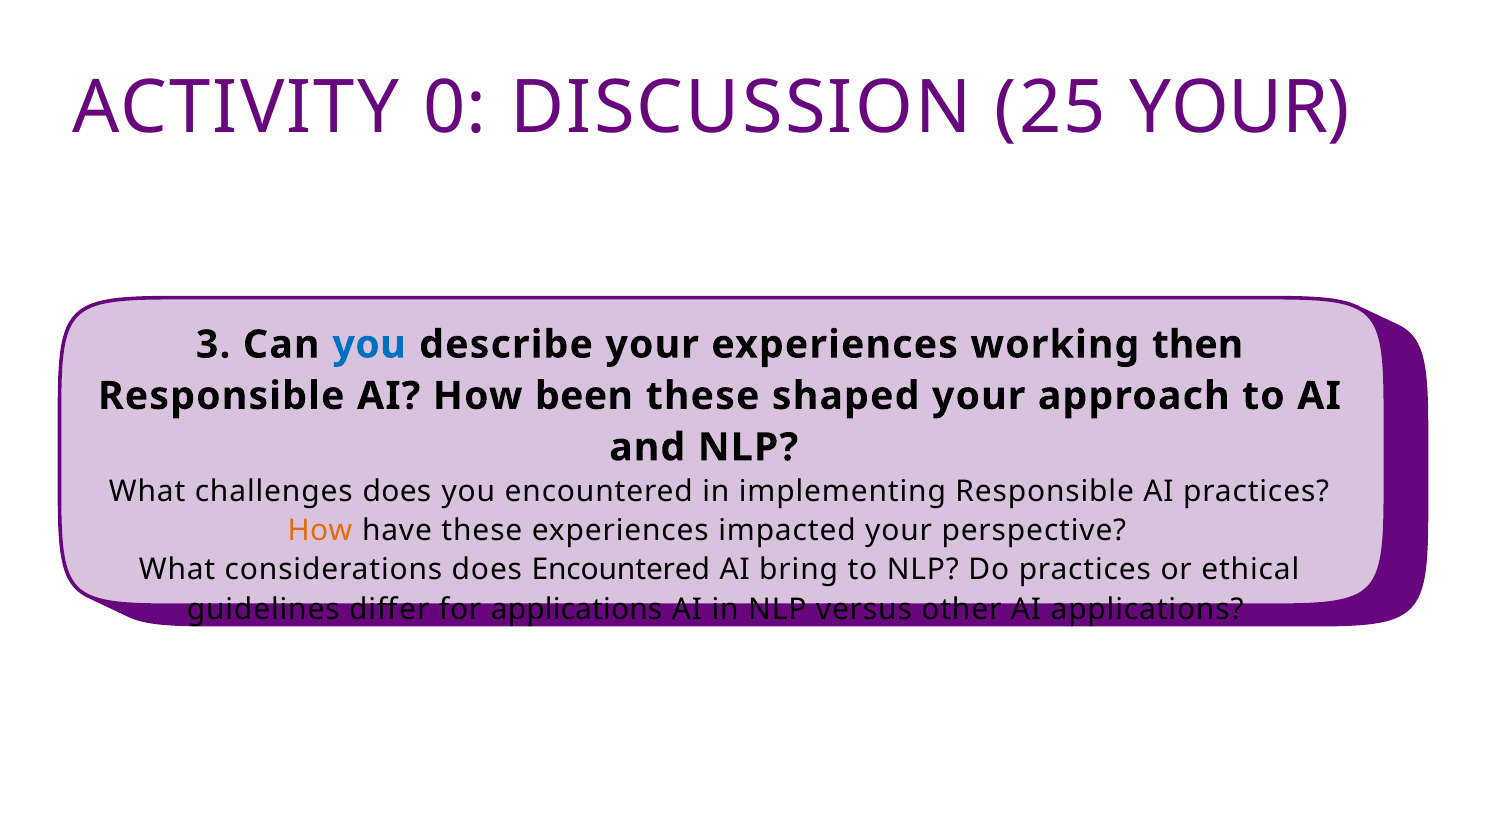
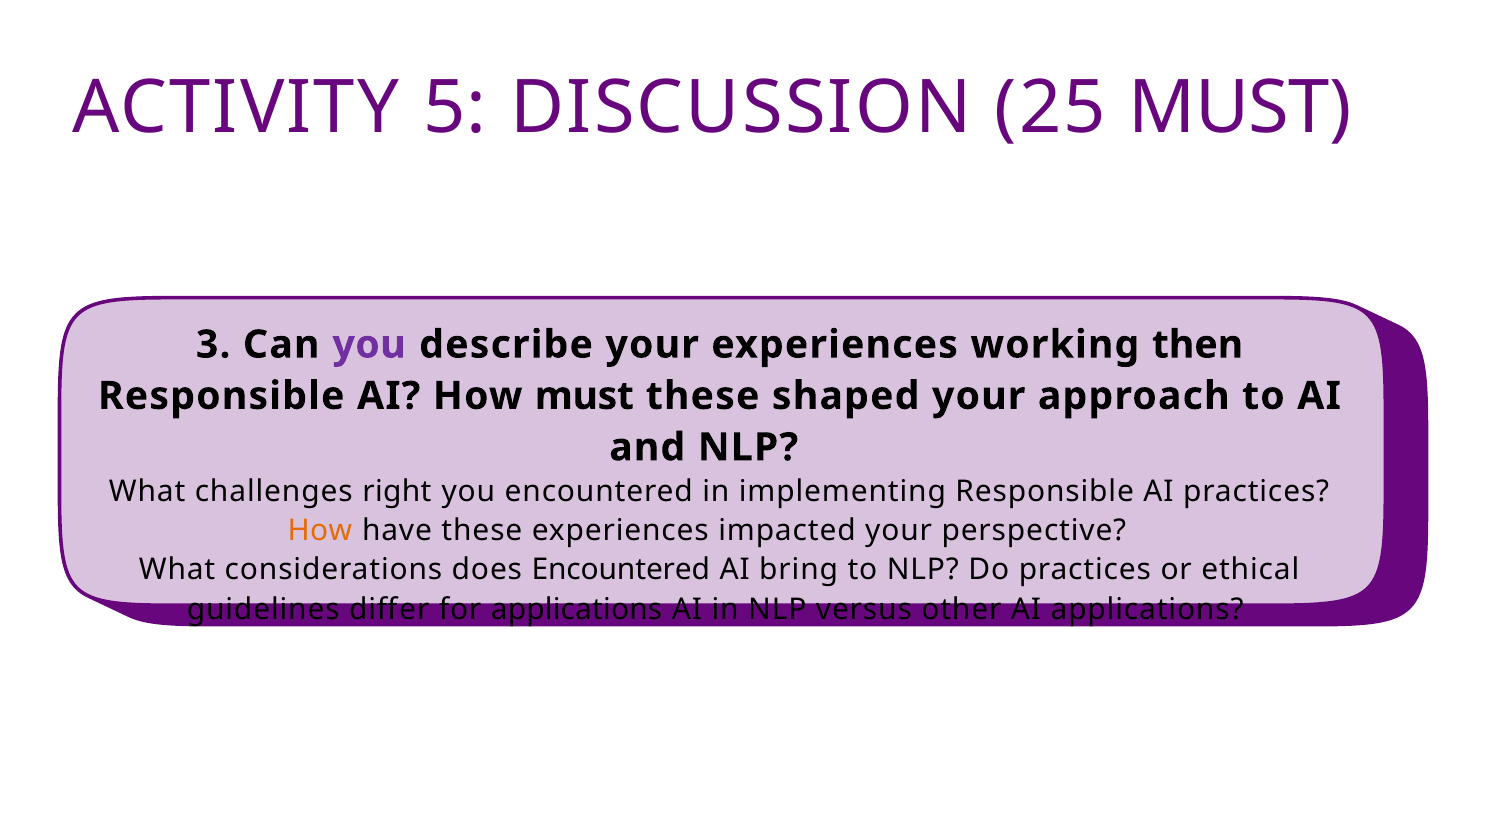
0: 0 -> 5
25 YOUR: YOUR -> MUST
you at (369, 345) colour: blue -> purple
How been: been -> must
challenges does: does -> right
